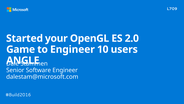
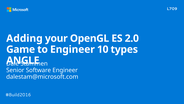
Started: Started -> Adding
users: users -> types
